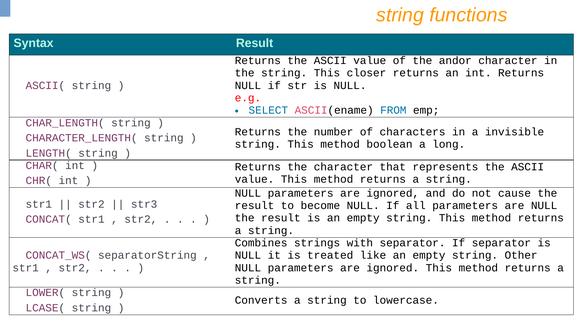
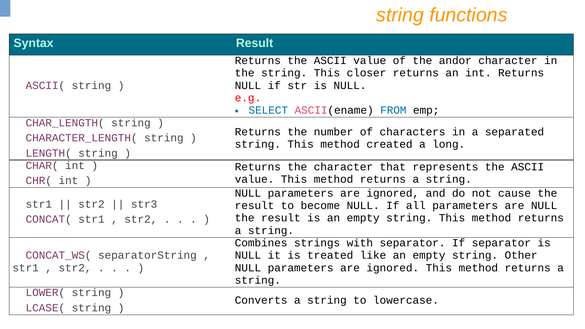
invisible: invisible -> separated
boolean: boolean -> created
